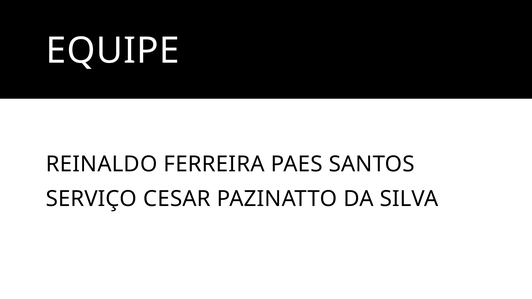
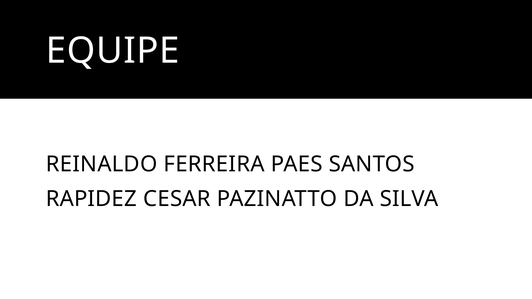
SERVIÇO: SERVIÇO -> RAPIDEZ
